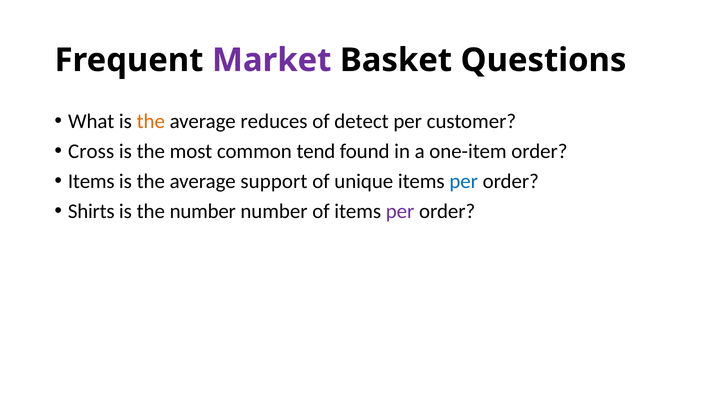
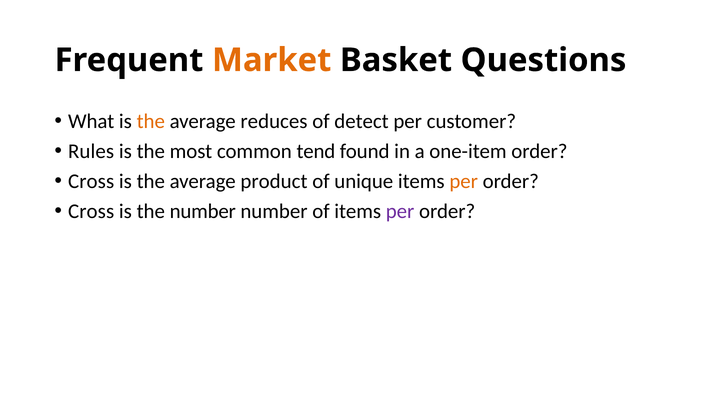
Market colour: purple -> orange
Cross: Cross -> Rules
Items at (91, 181): Items -> Cross
support: support -> product
per at (464, 181) colour: blue -> orange
Shirts at (91, 211): Shirts -> Cross
